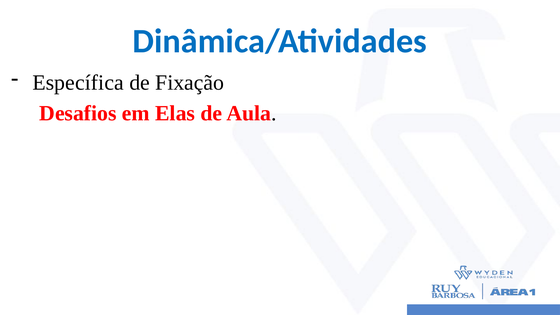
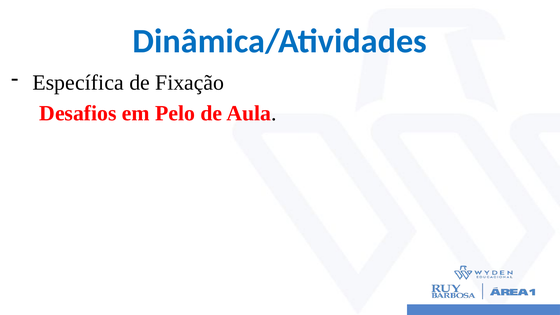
Elas: Elas -> Pelo
